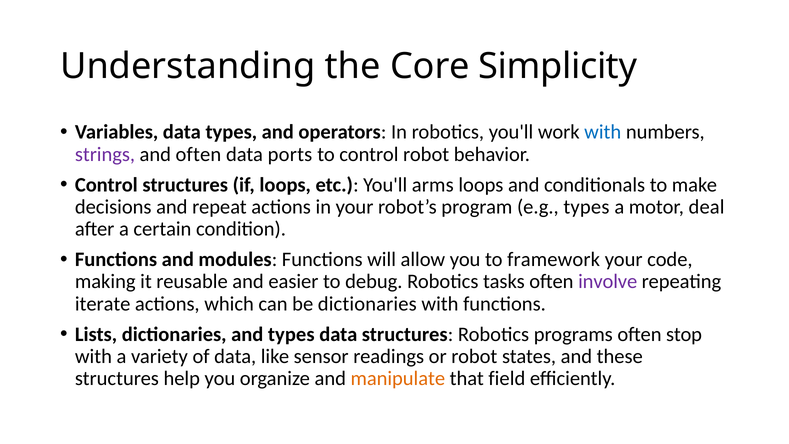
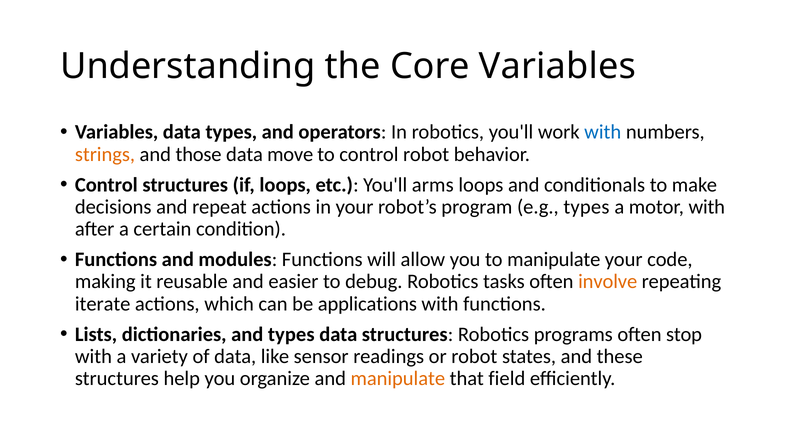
Core Simplicity: Simplicity -> Variables
strings colour: purple -> orange
and often: often -> those
ports: ports -> move
motor deal: deal -> with
to framework: framework -> manipulate
involve colour: purple -> orange
be dictionaries: dictionaries -> applications
